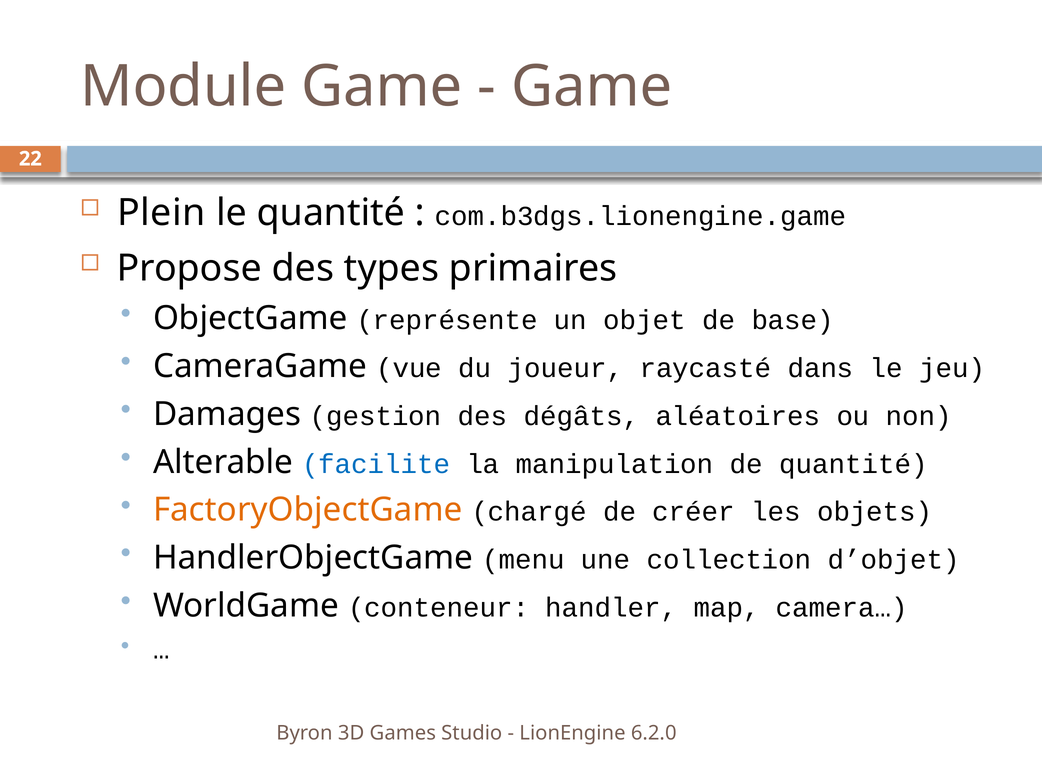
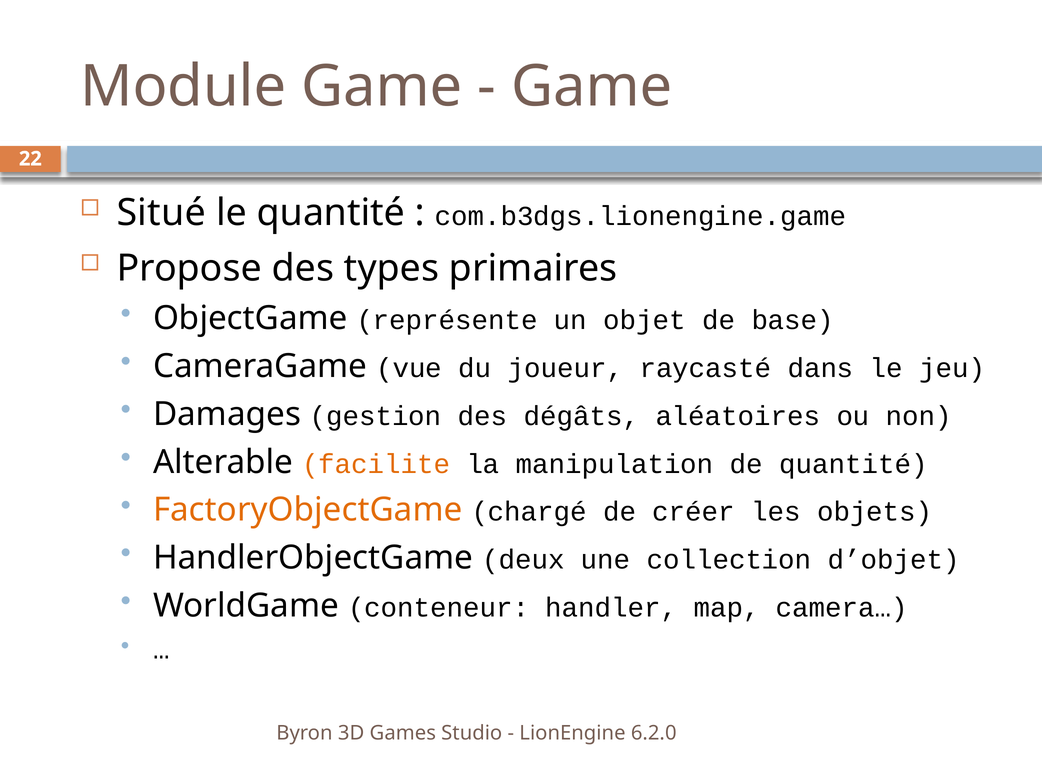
Plein: Plein -> Situé
facilite colour: blue -> orange
menu: menu -> deux
